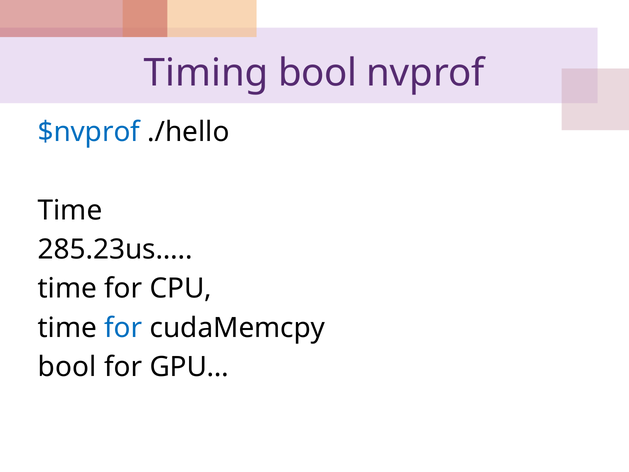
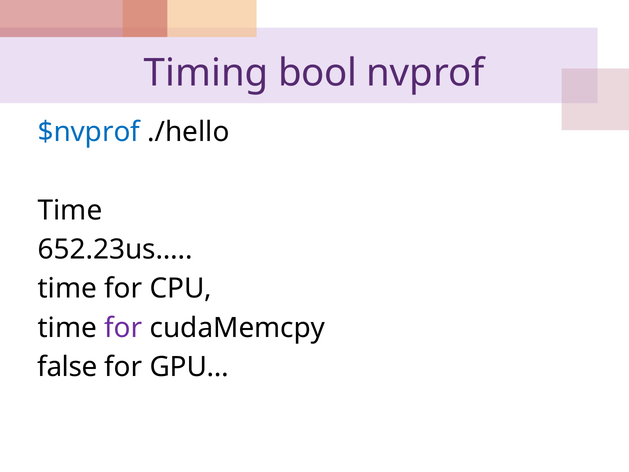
285.23us…: 285.23us… -> 652.23us…
for at (123, 328) colour: blue -> purple
bool at (67, 367): bool -> false
